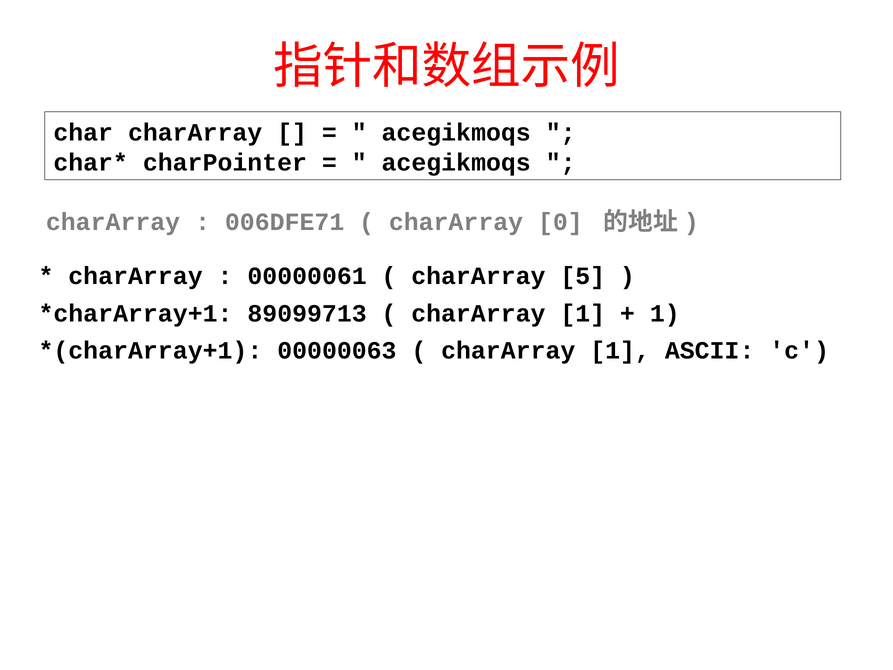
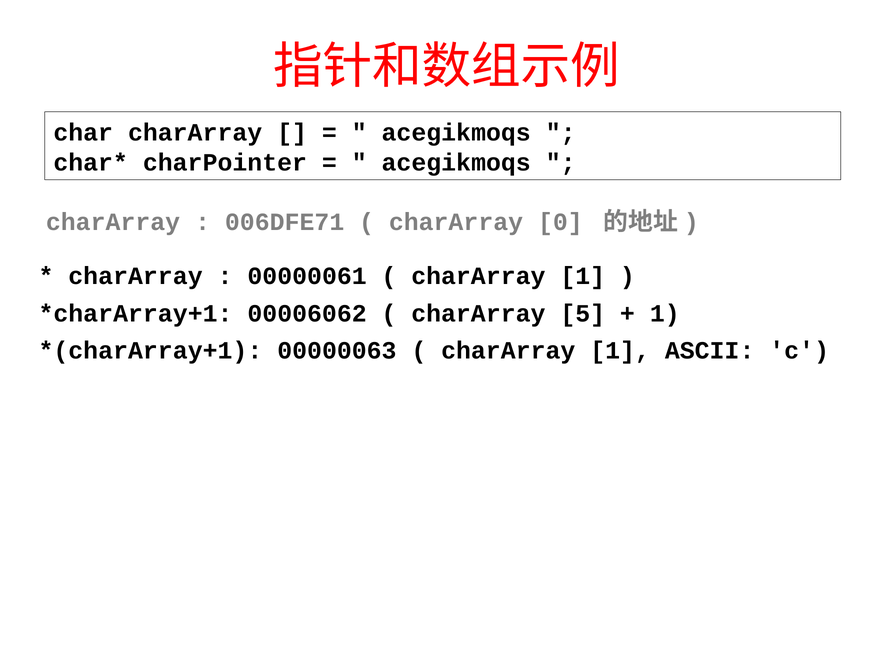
5 at (583, 276): 5 -> 1
89099713: 89099713 -> 00006062
1 at (583, 313): 1 -> 5
